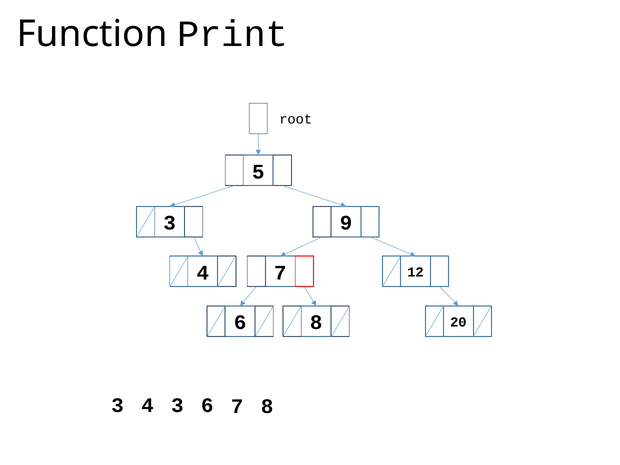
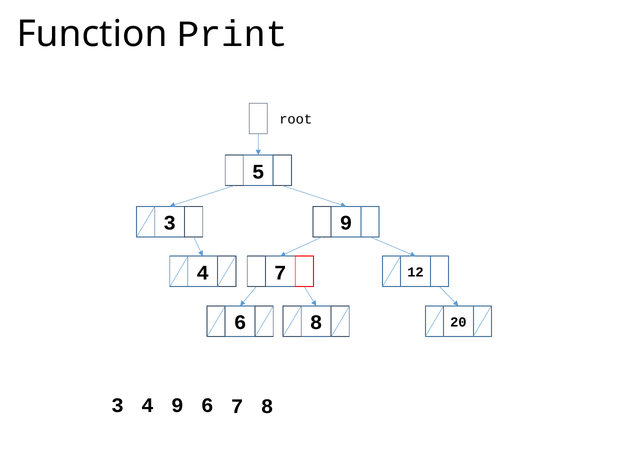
4 3: 3 -> 9
